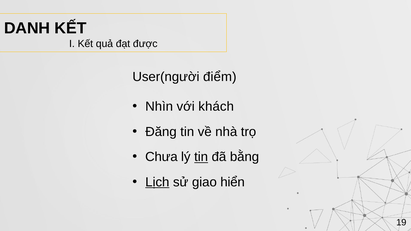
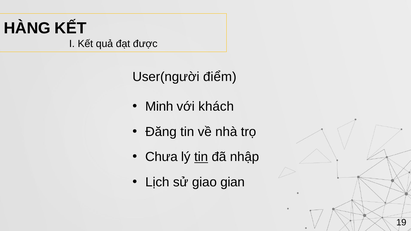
DANH: DANH -> HÀNG
Nhìn: Nhìn -> Minh
bằng: bằng -> nhập
Lịch underline: present -> none
hiển: hiển -> gian
